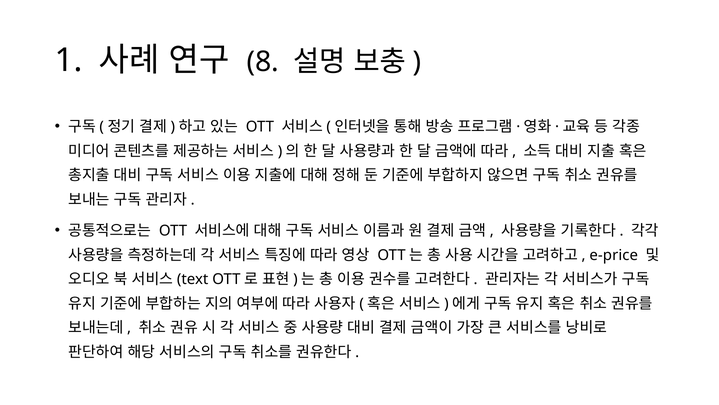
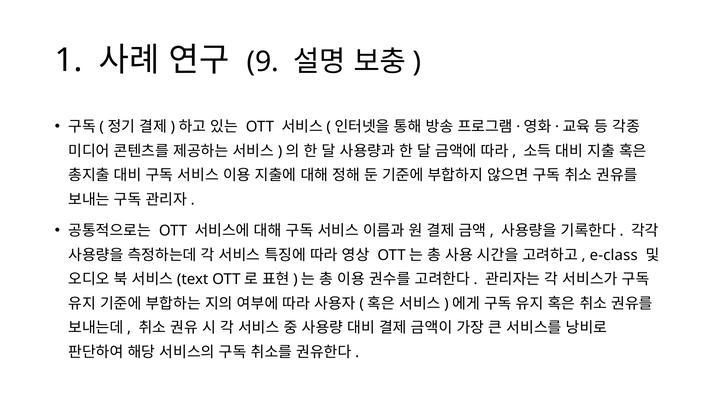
8: 8 -> 9
e-price: e-price -> e-class
